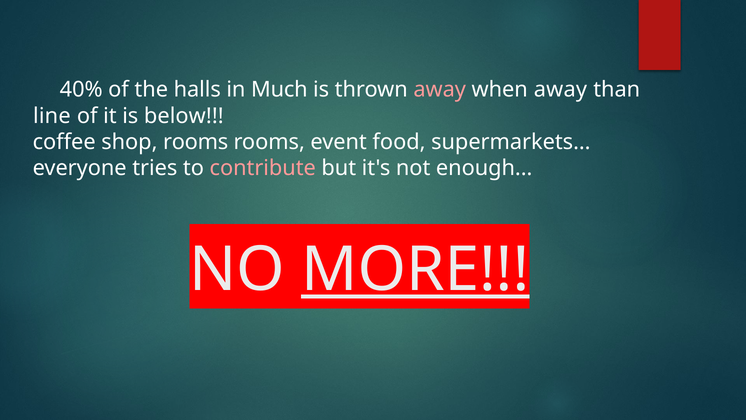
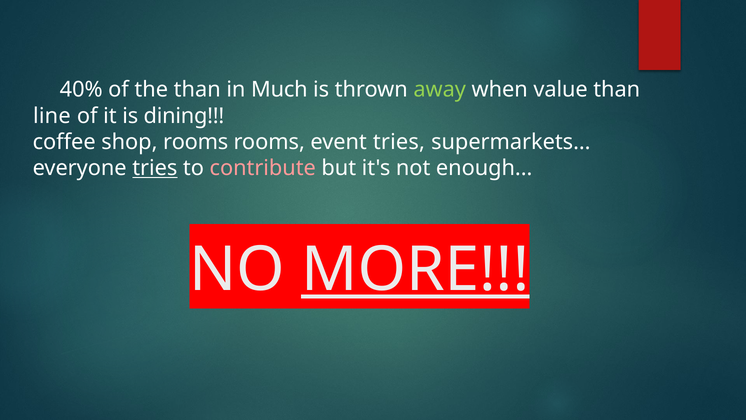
the halls: halls -> than
away at (440, 90) colour: pink -> light green
when away: away -> value
below: below -> dining
event food: food -> tries
tries at (155, 168) underline: none -> present
